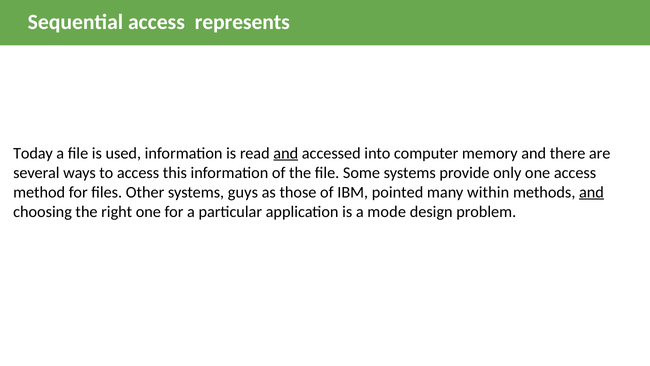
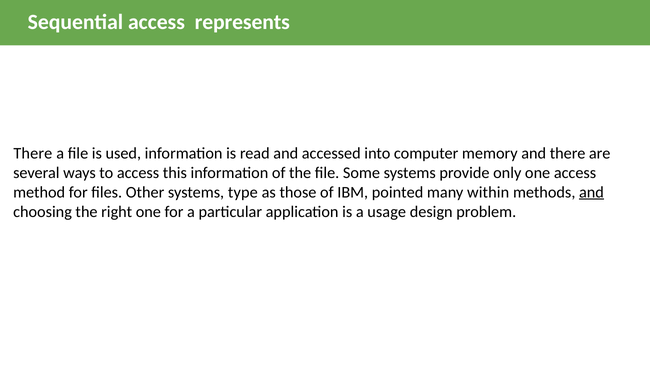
Today at (33, 153): Today -> There
and at (286, 153) underline: present -> none
guys: guys -> type
mode: mode -> usage
